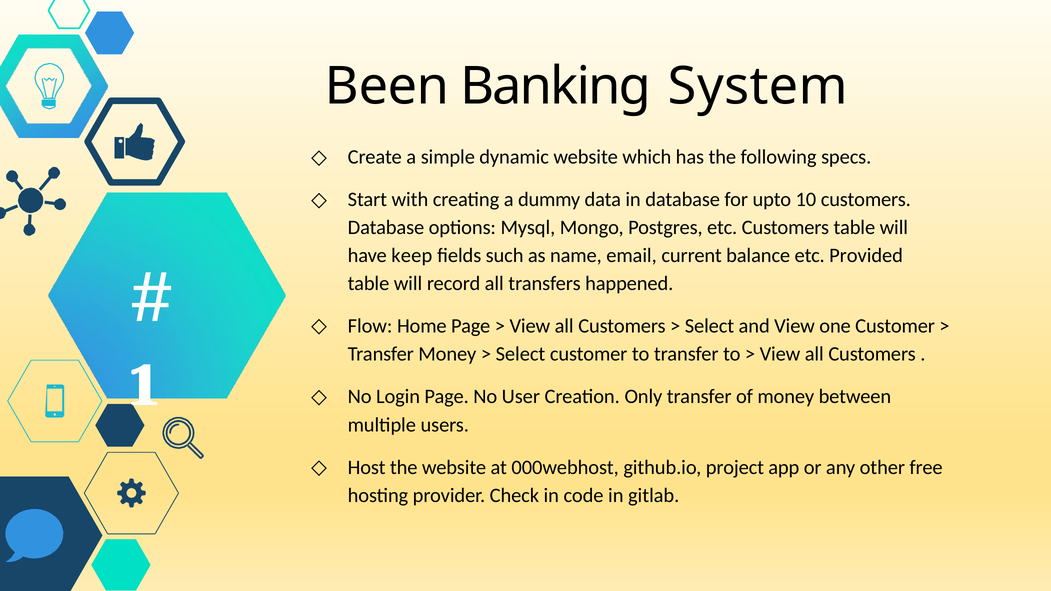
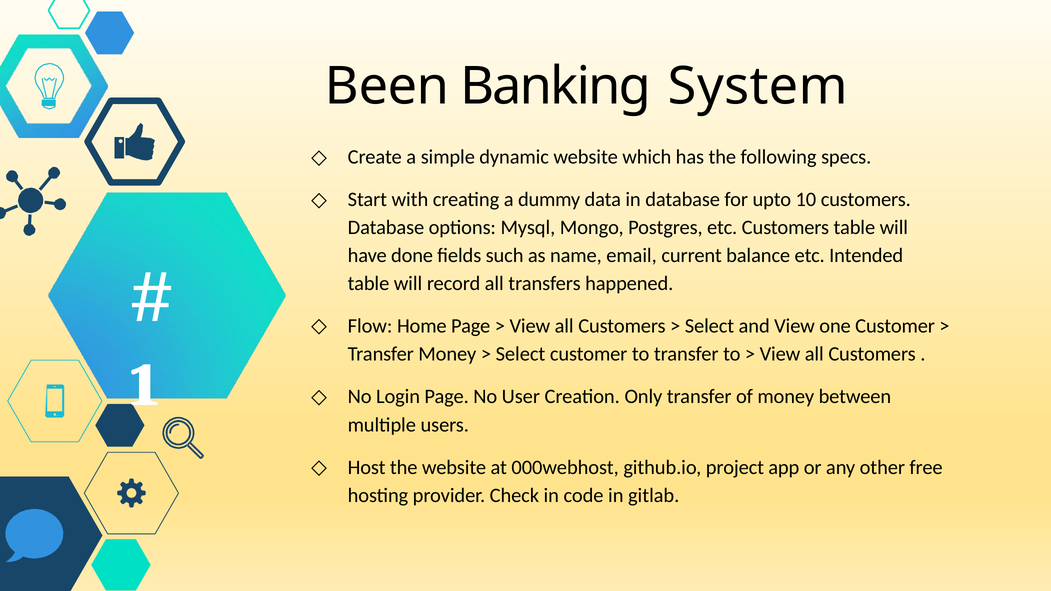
keep: keep -> done
Provided: Provided -> Intended
